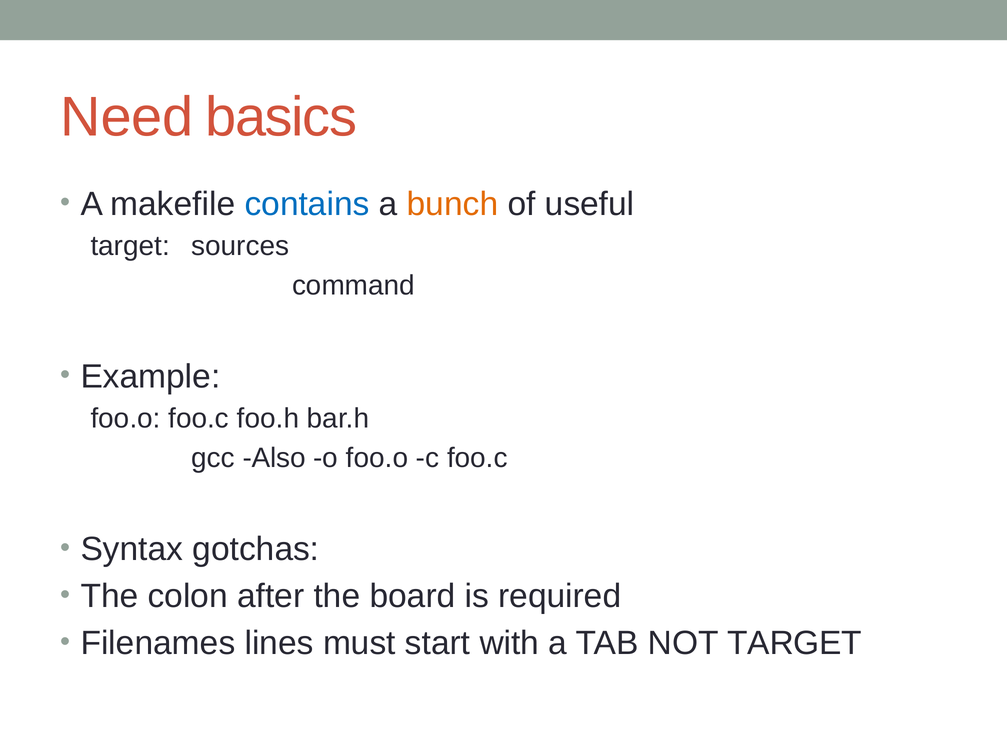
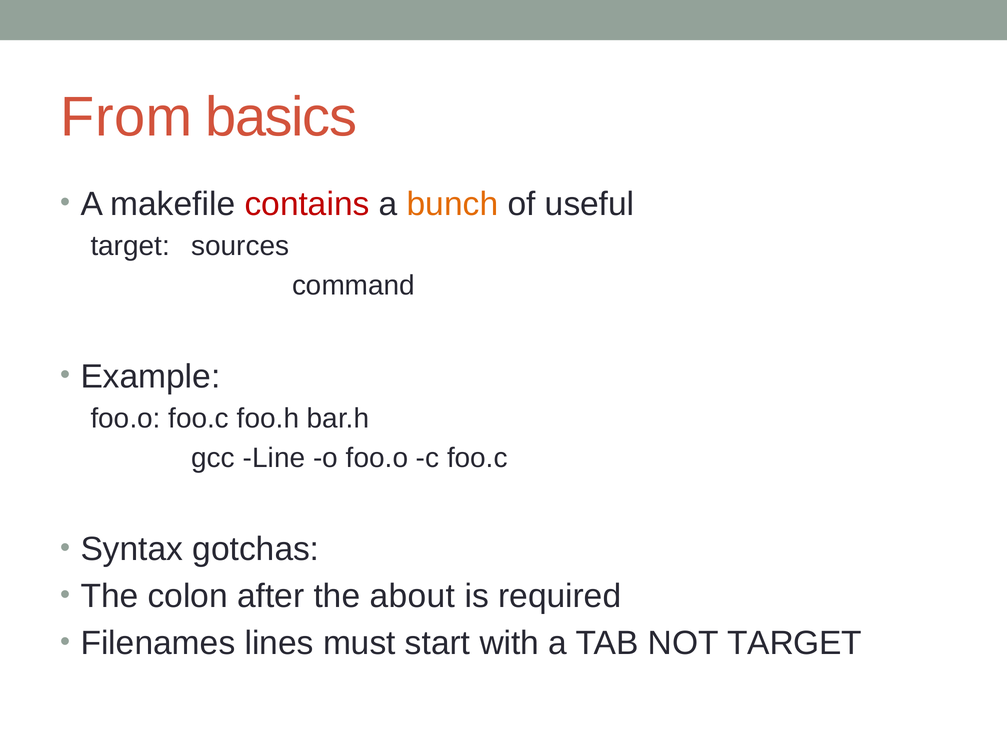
Need: Need -> From
contains colour: blue -> red
Also: Also -> Line
board: board -> about
